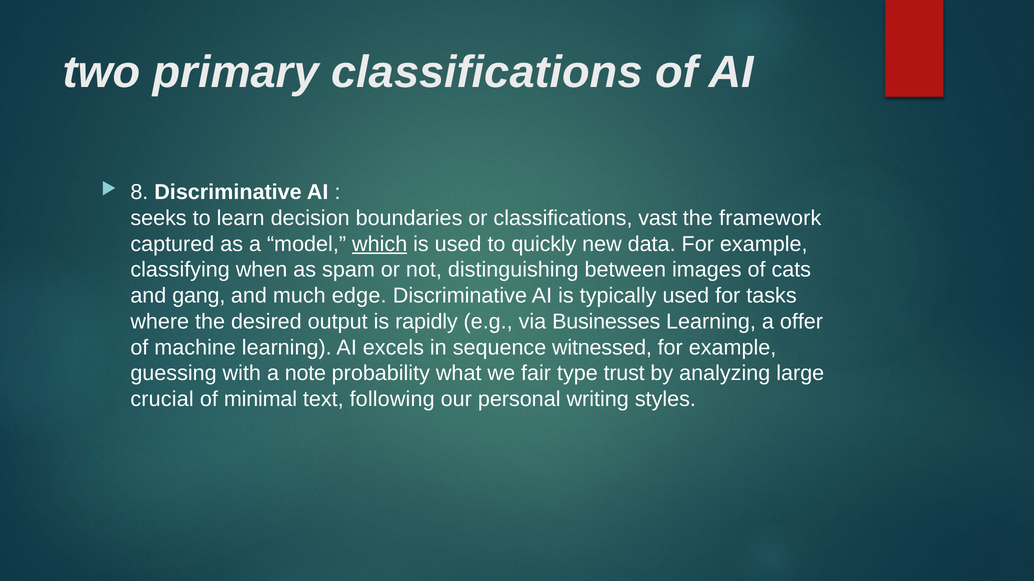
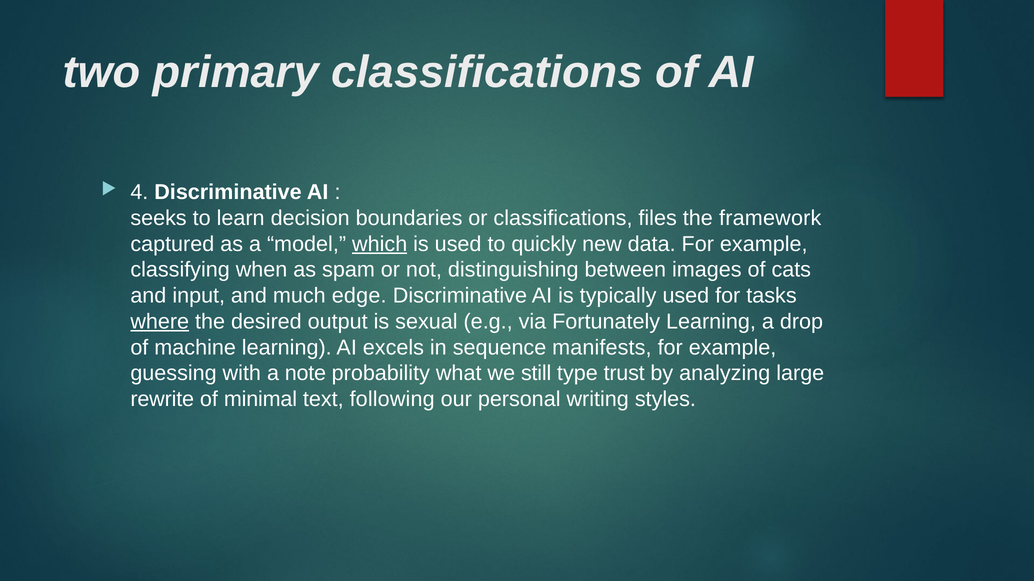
8: 8 -> 4
vast: vast -> files
gang: gang -> input
where underline: none -> present
rapidly: rapidly -> sexual
Businesses: Businesses -> Fortunately
offer: offer -> drop
witnessed: witnessed -> manifests
fair: fair -> still
crucial: crucial -> rewrite
